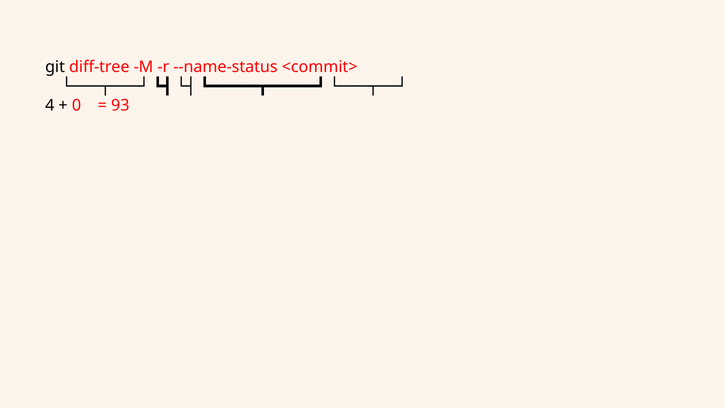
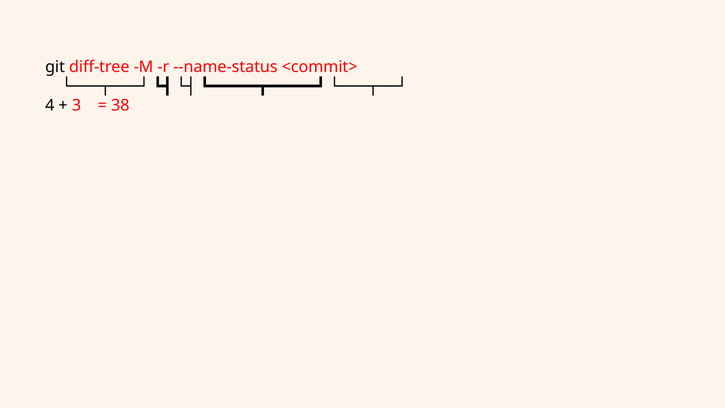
0: 0 -> 3
93: 93 -> 38
